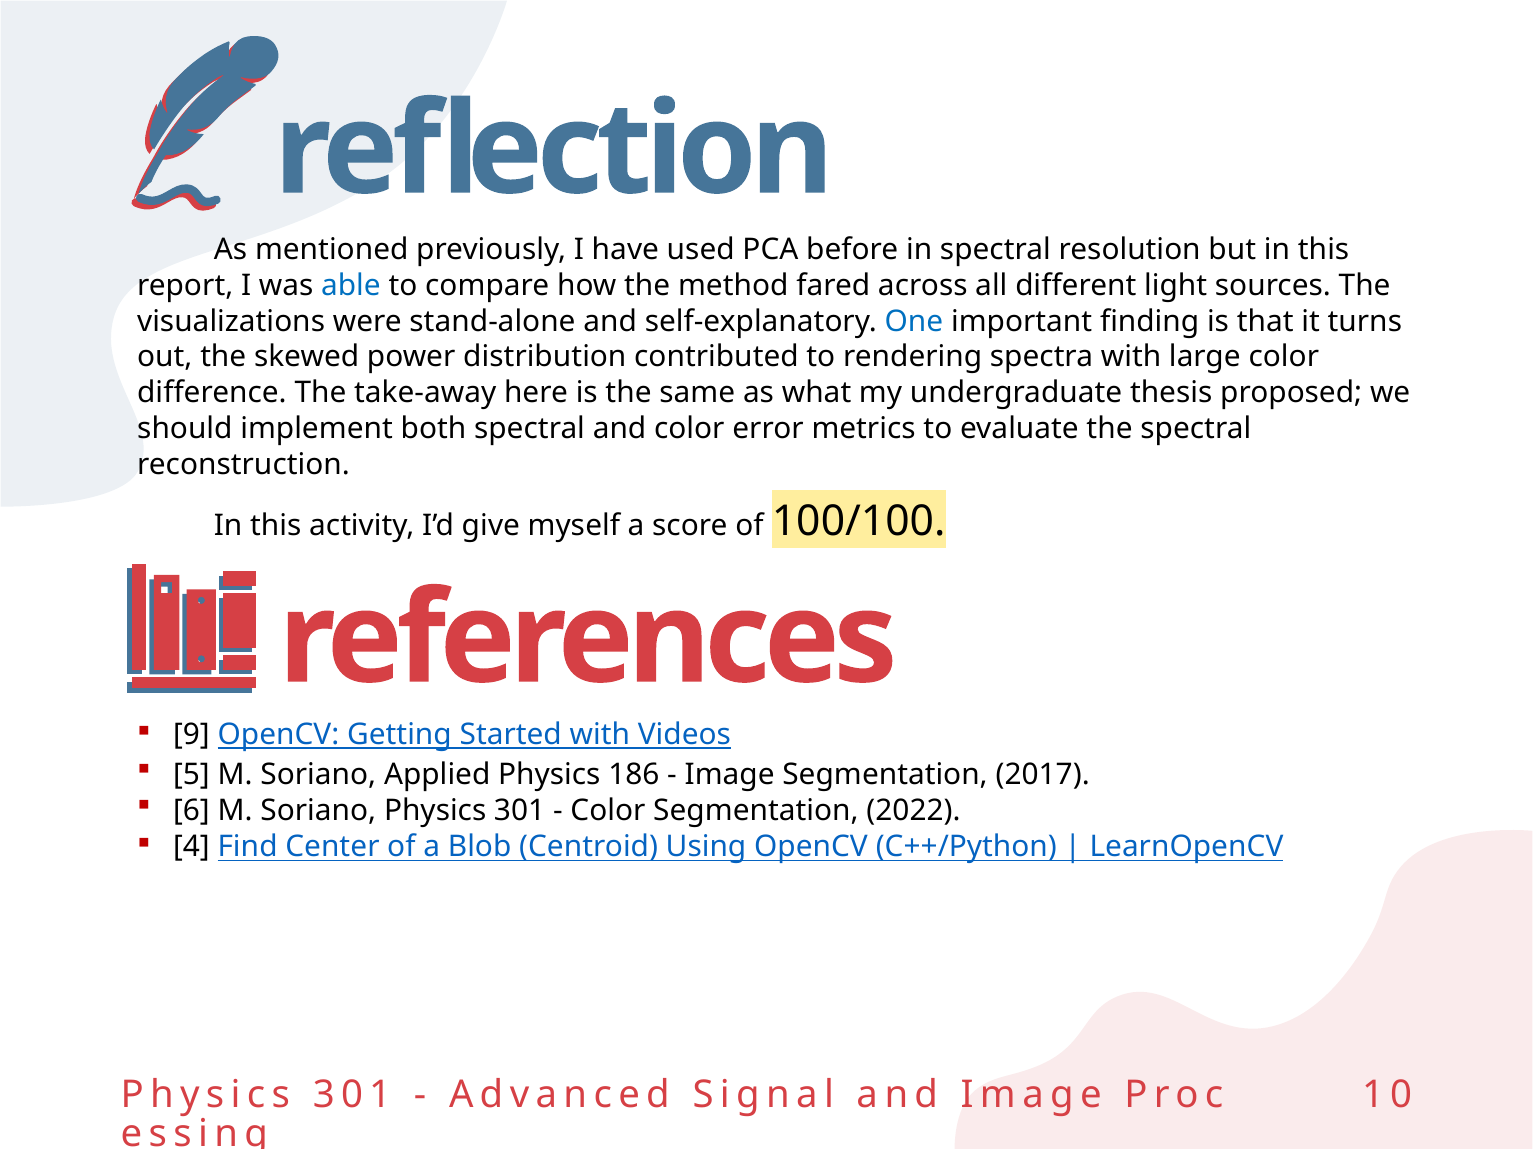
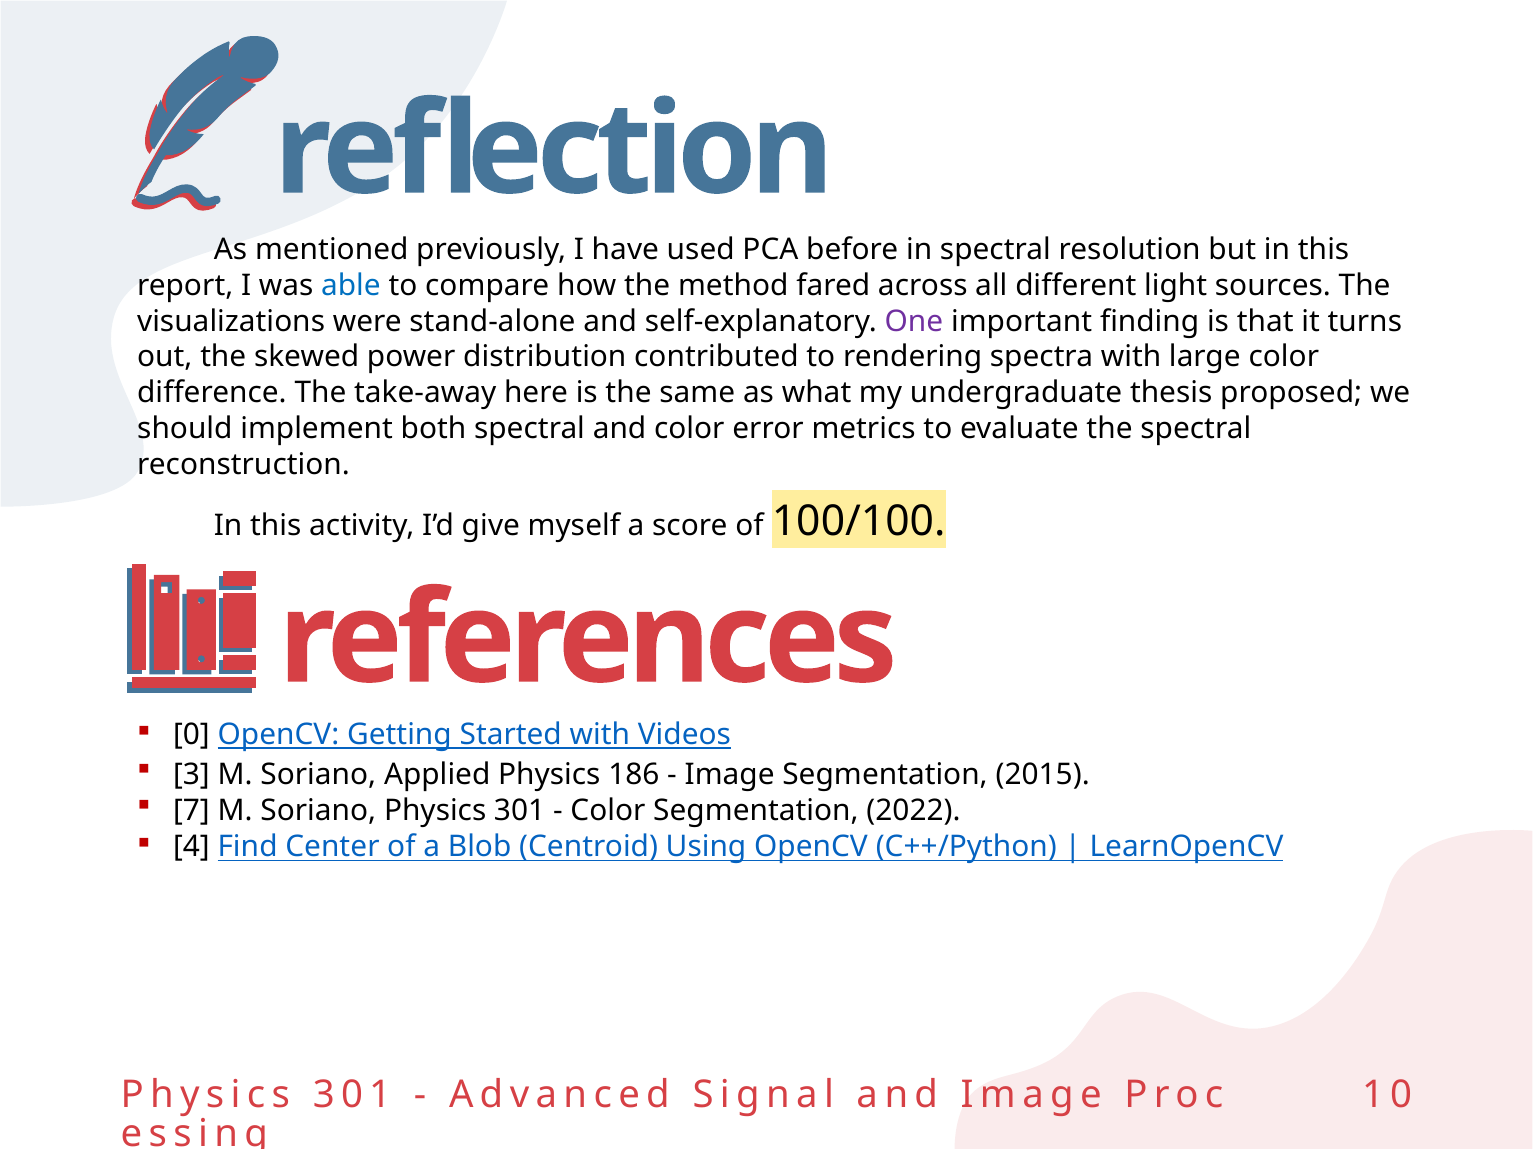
One colour: blue -> purple
9: 9 -> 0
5: 5 -> 3
2017: 2017 -> 2015
6: 6 -> 7
